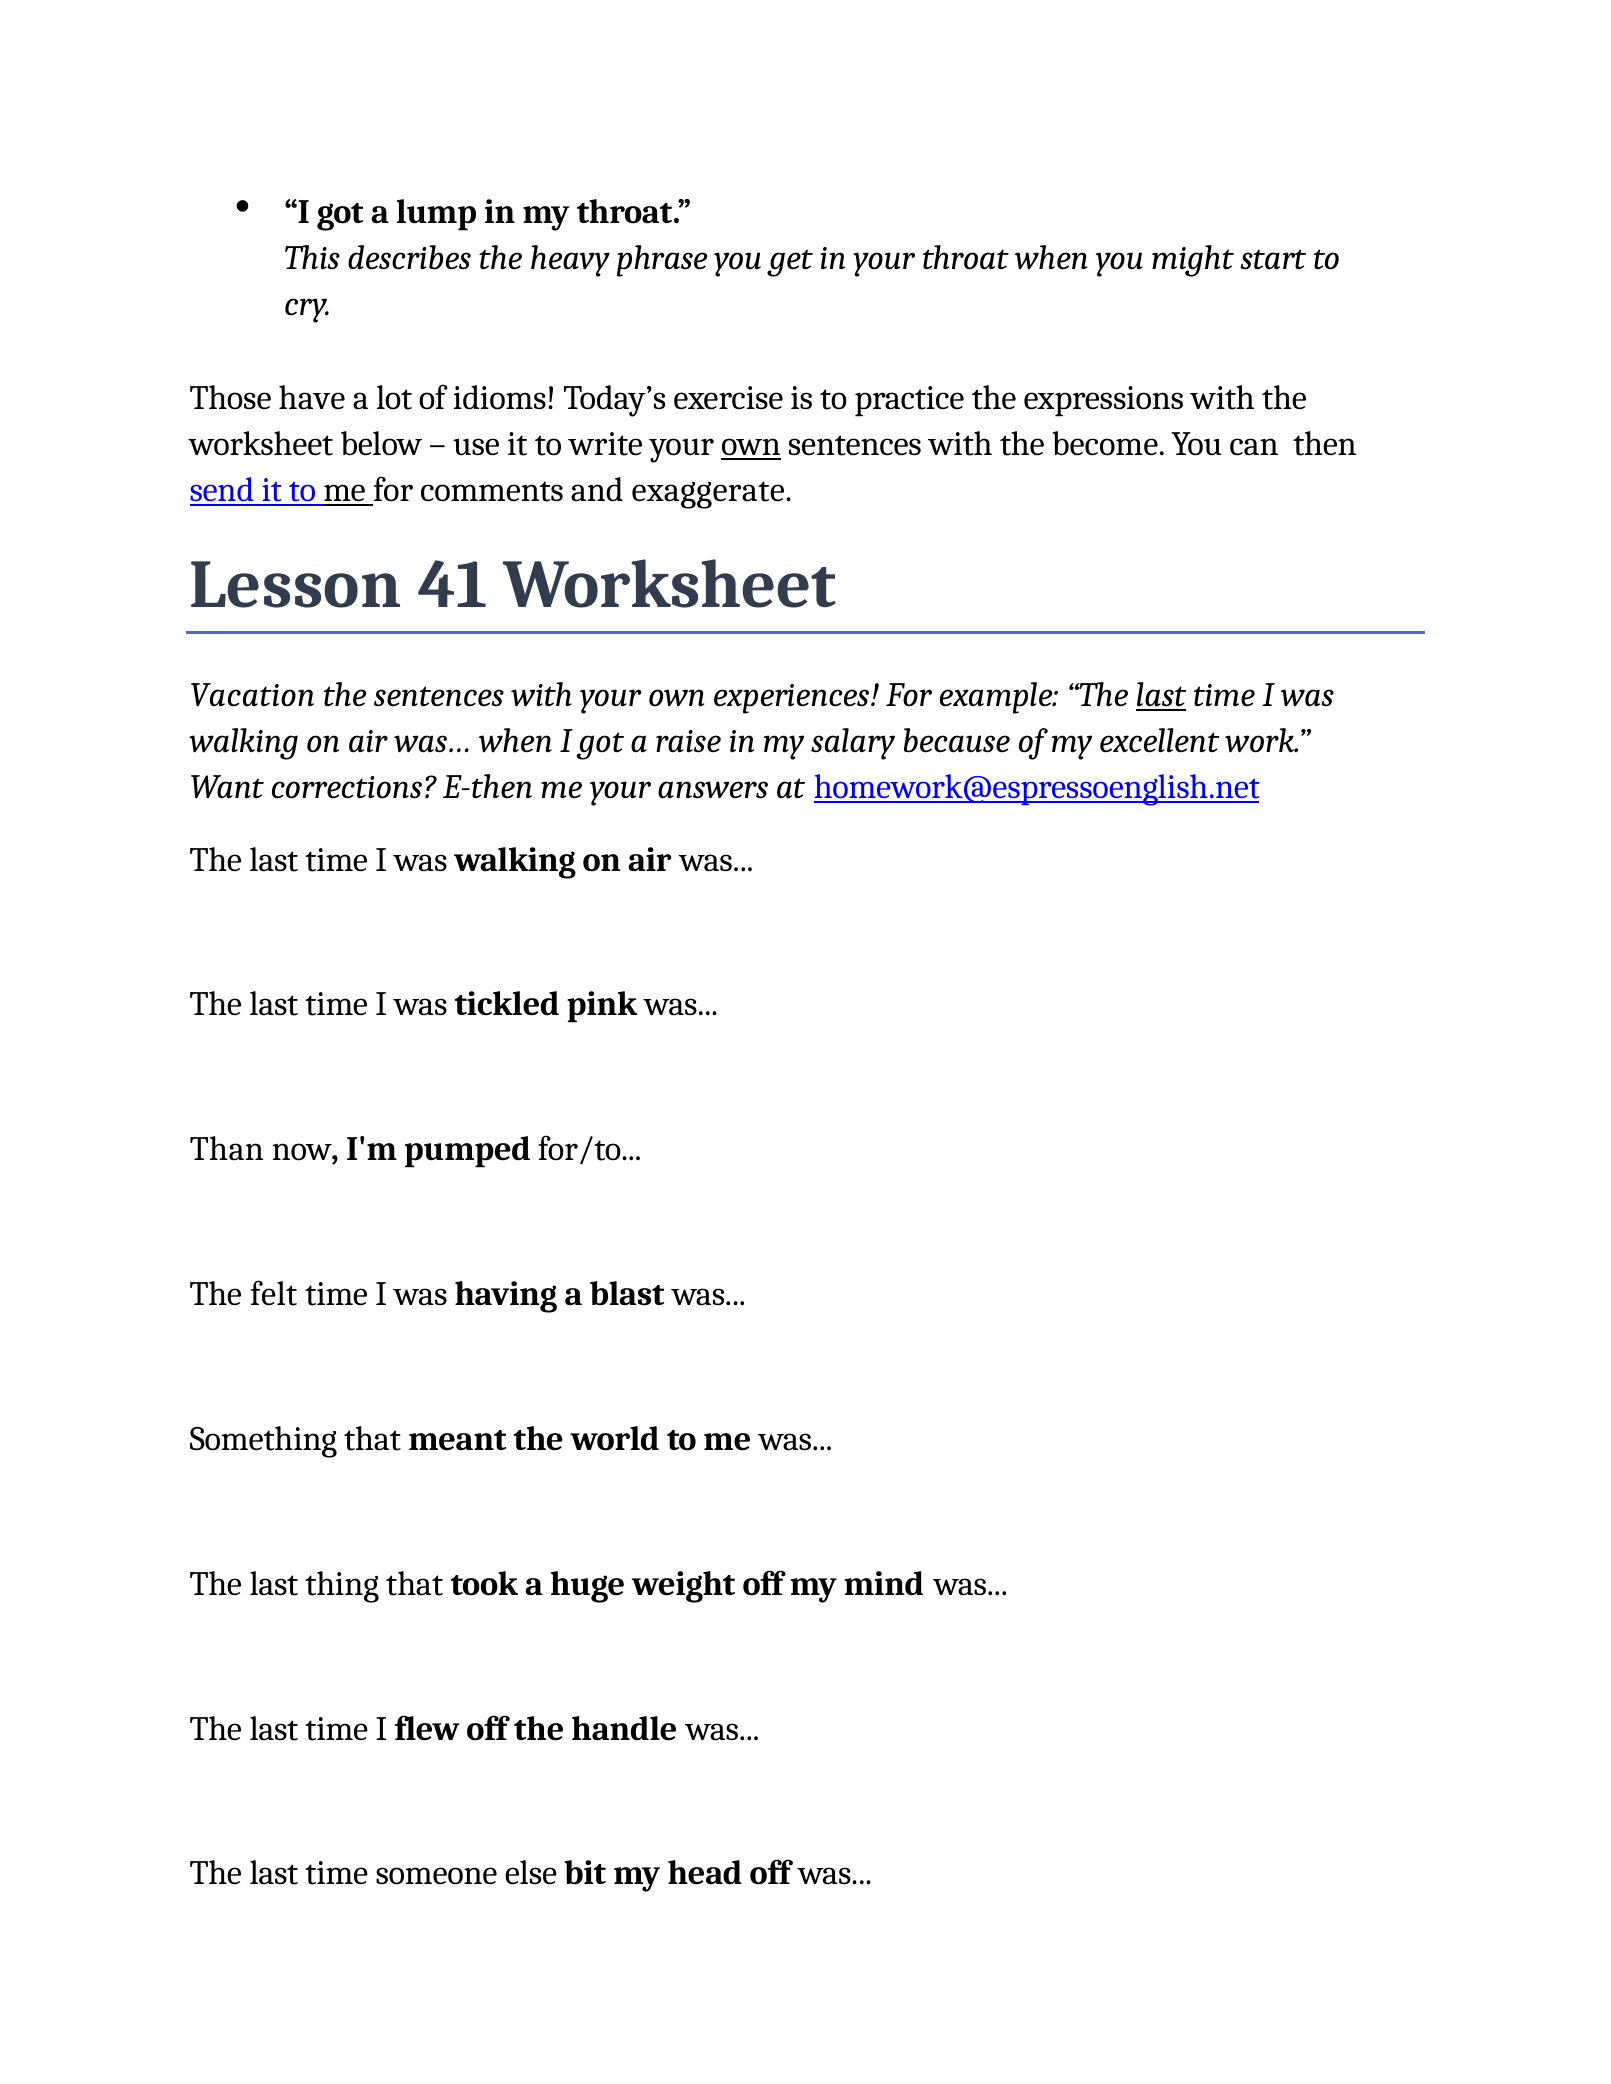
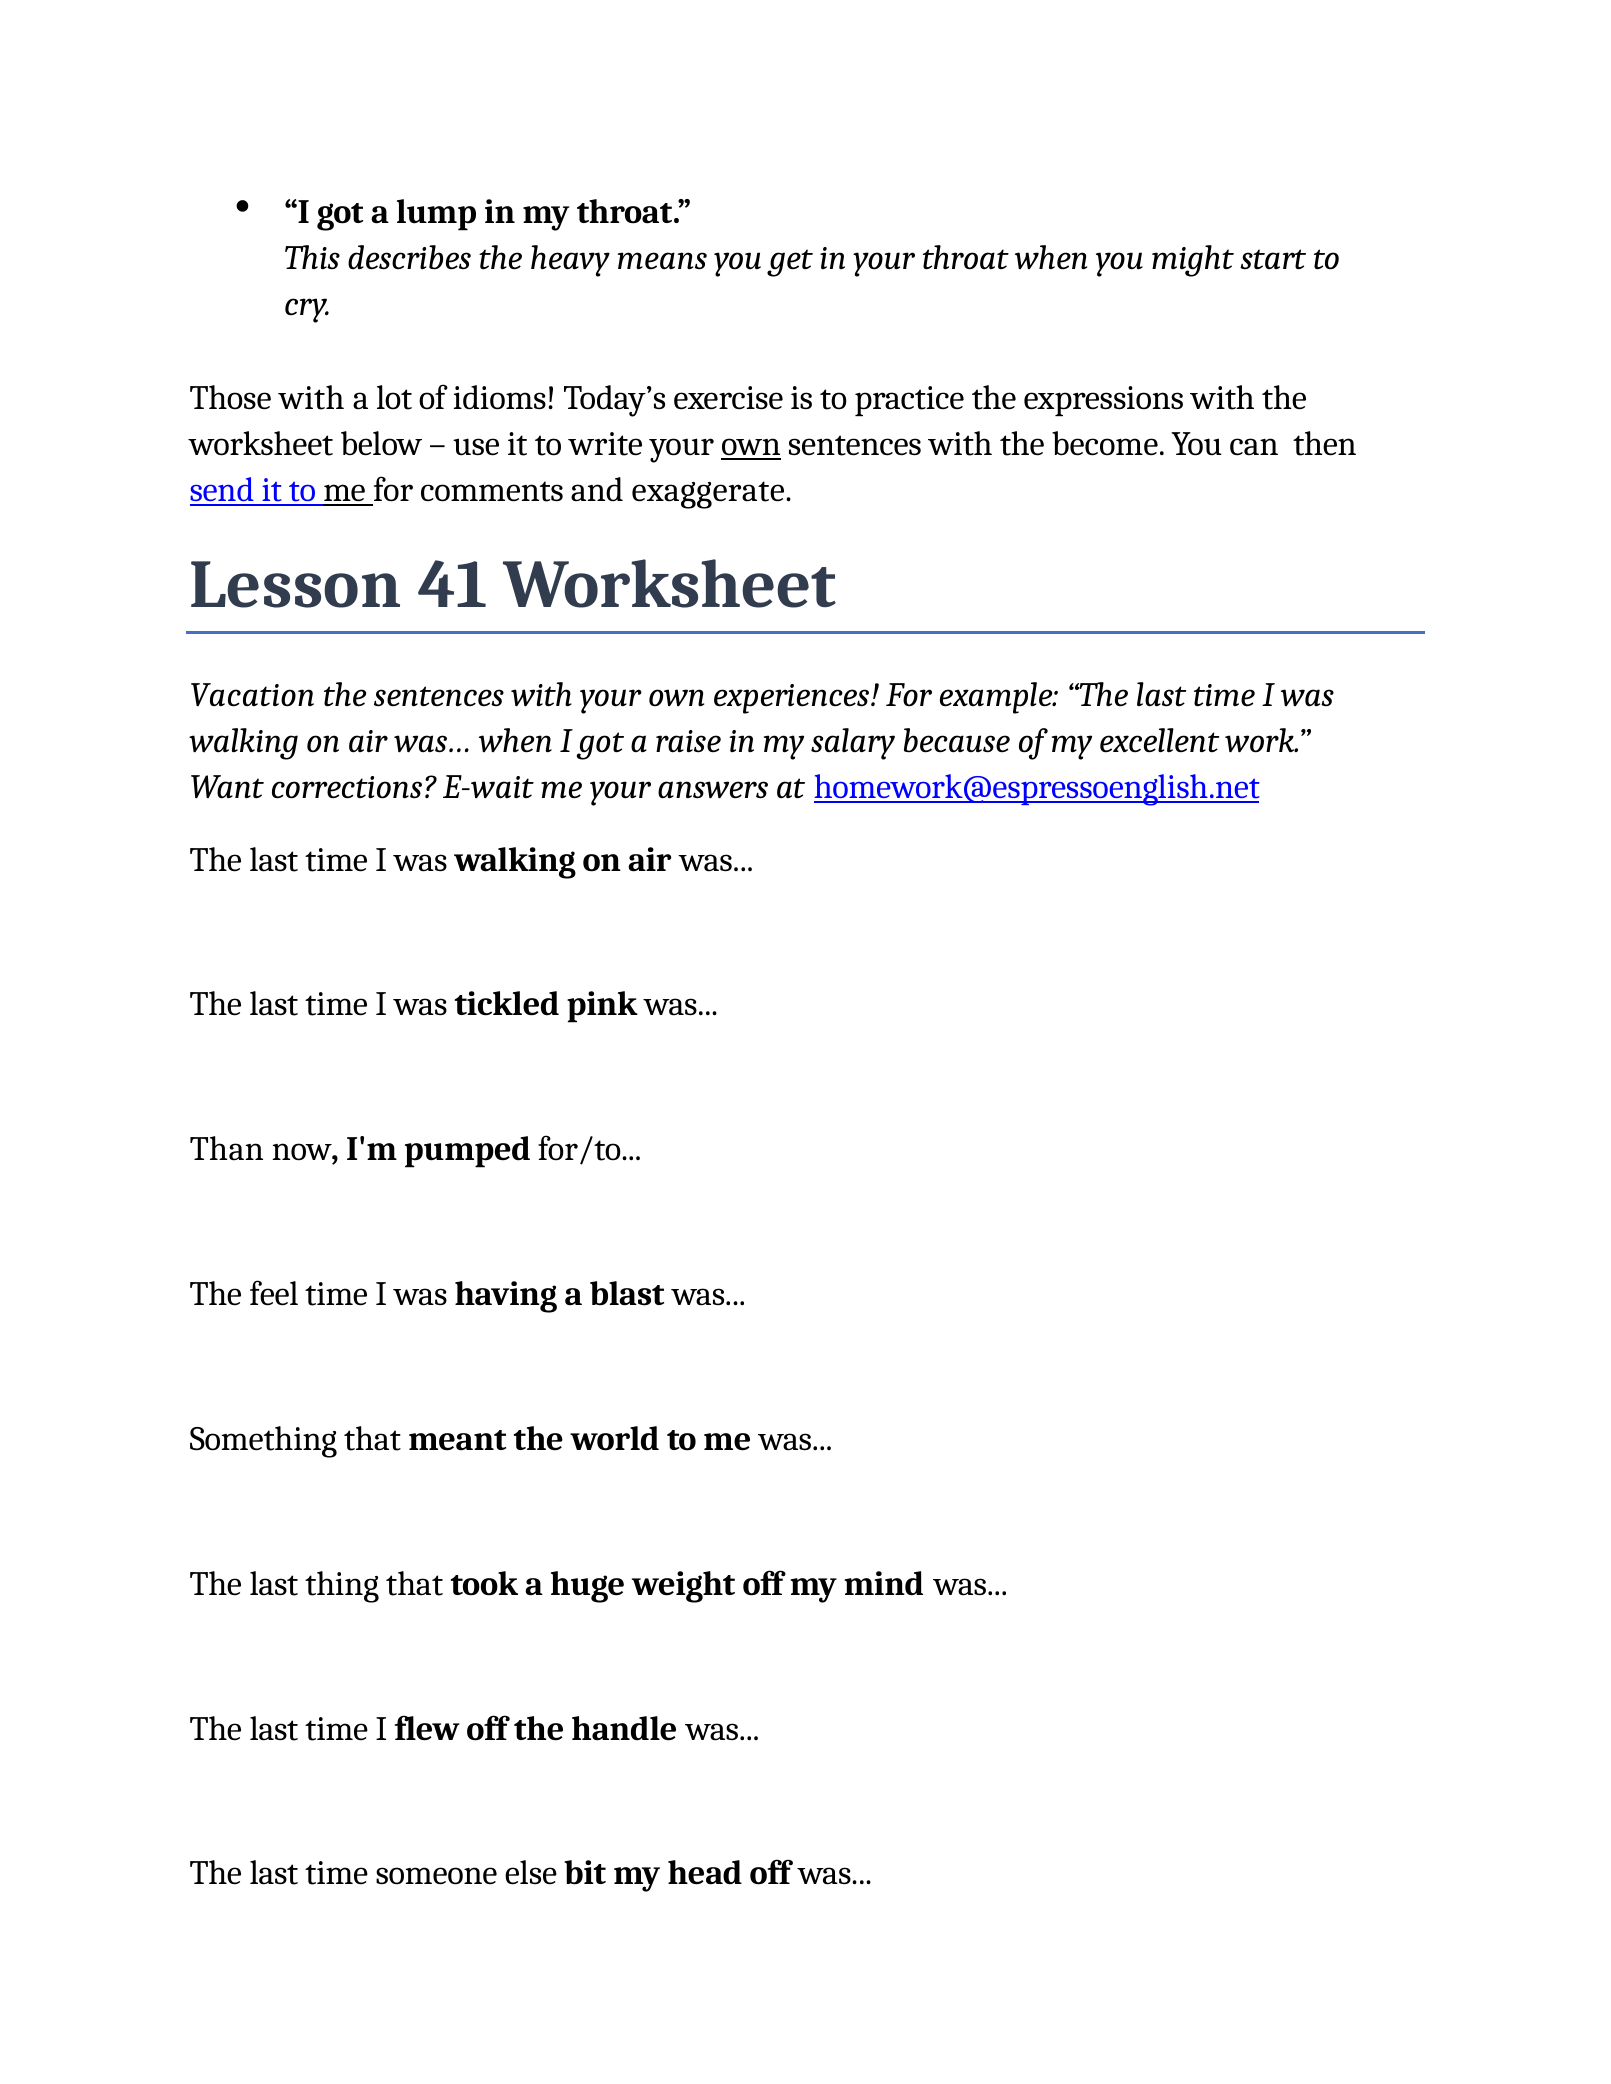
phrase: phrase -> means
Those have: have -> with
last at (1161, 696) underline: present -> none
E-then: E-then -> E-wait
felt: felt -> feel
